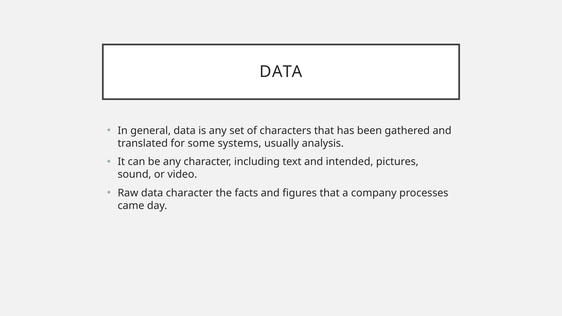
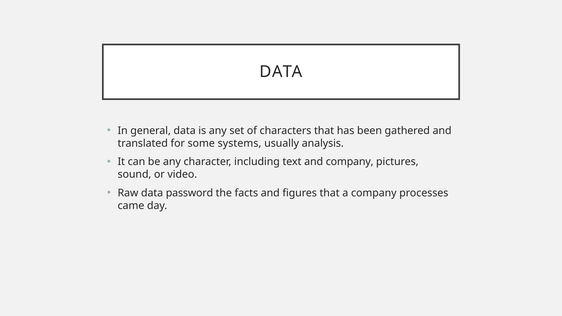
and intended: intended -> company
data character: character -> password
